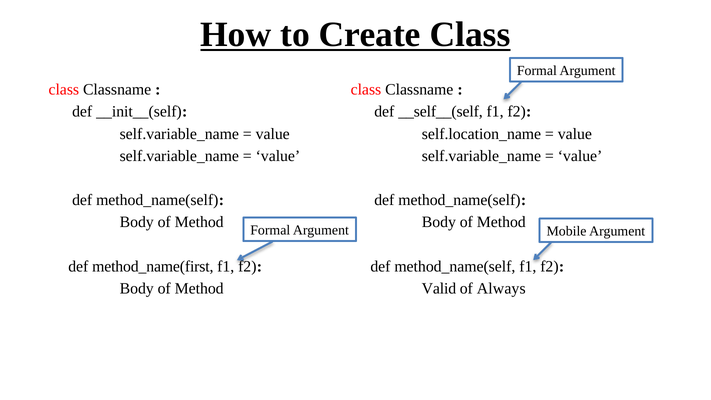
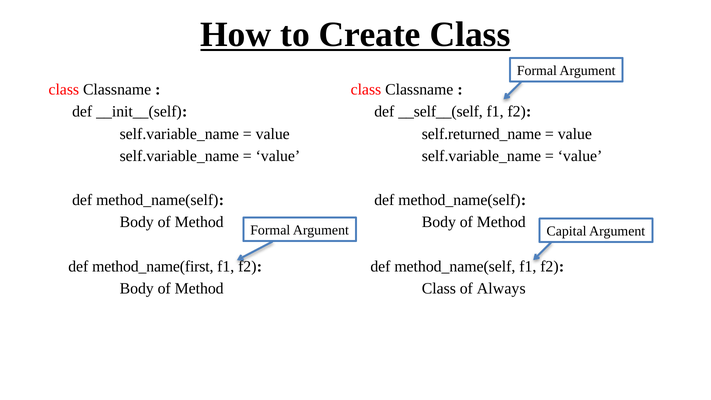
self.location_name: self.location_name -> self.returned_name
Mobile: Mobile -> Capital
Valid at (439, 288): Valid -> Class
